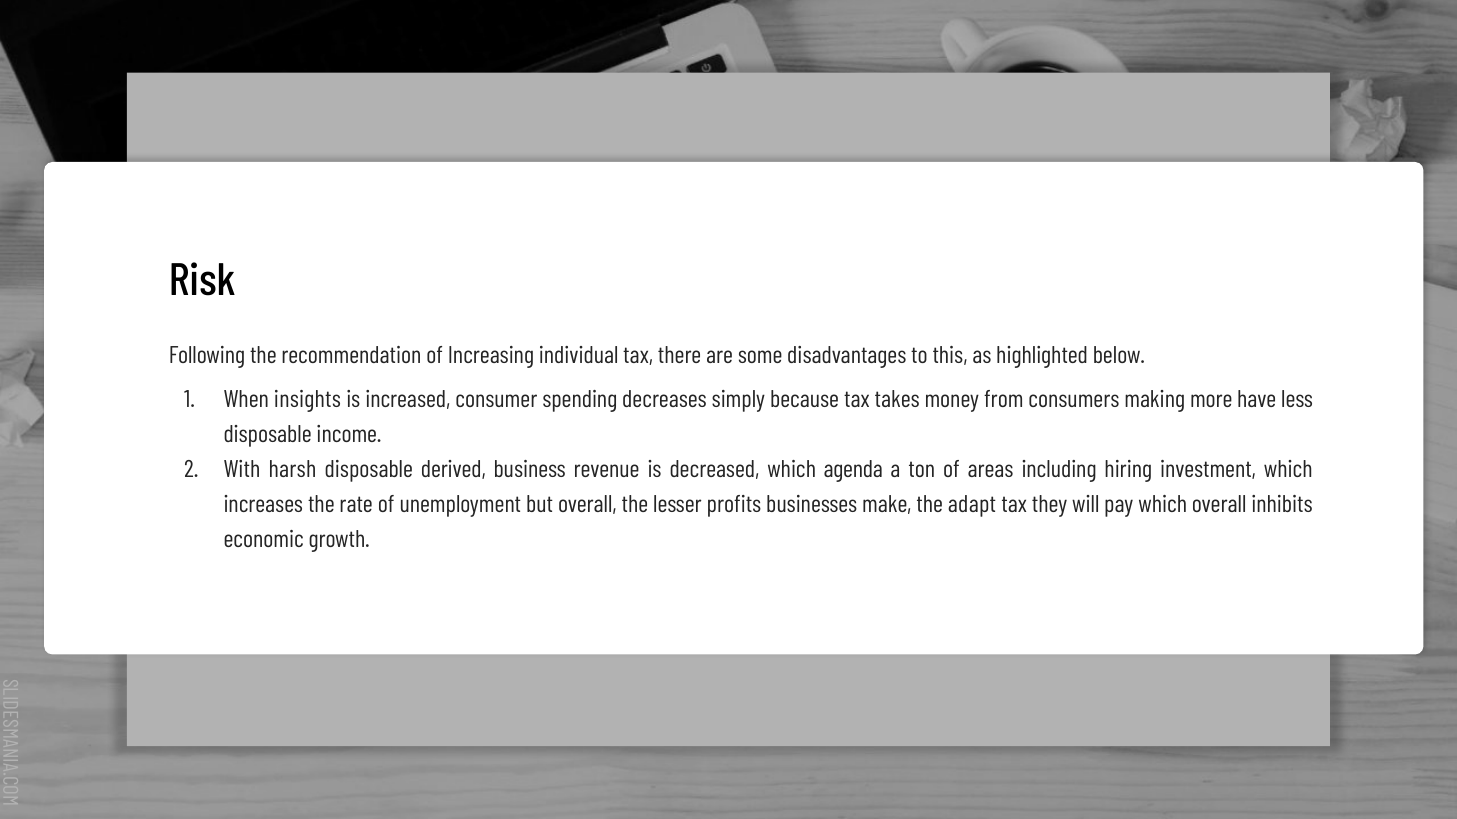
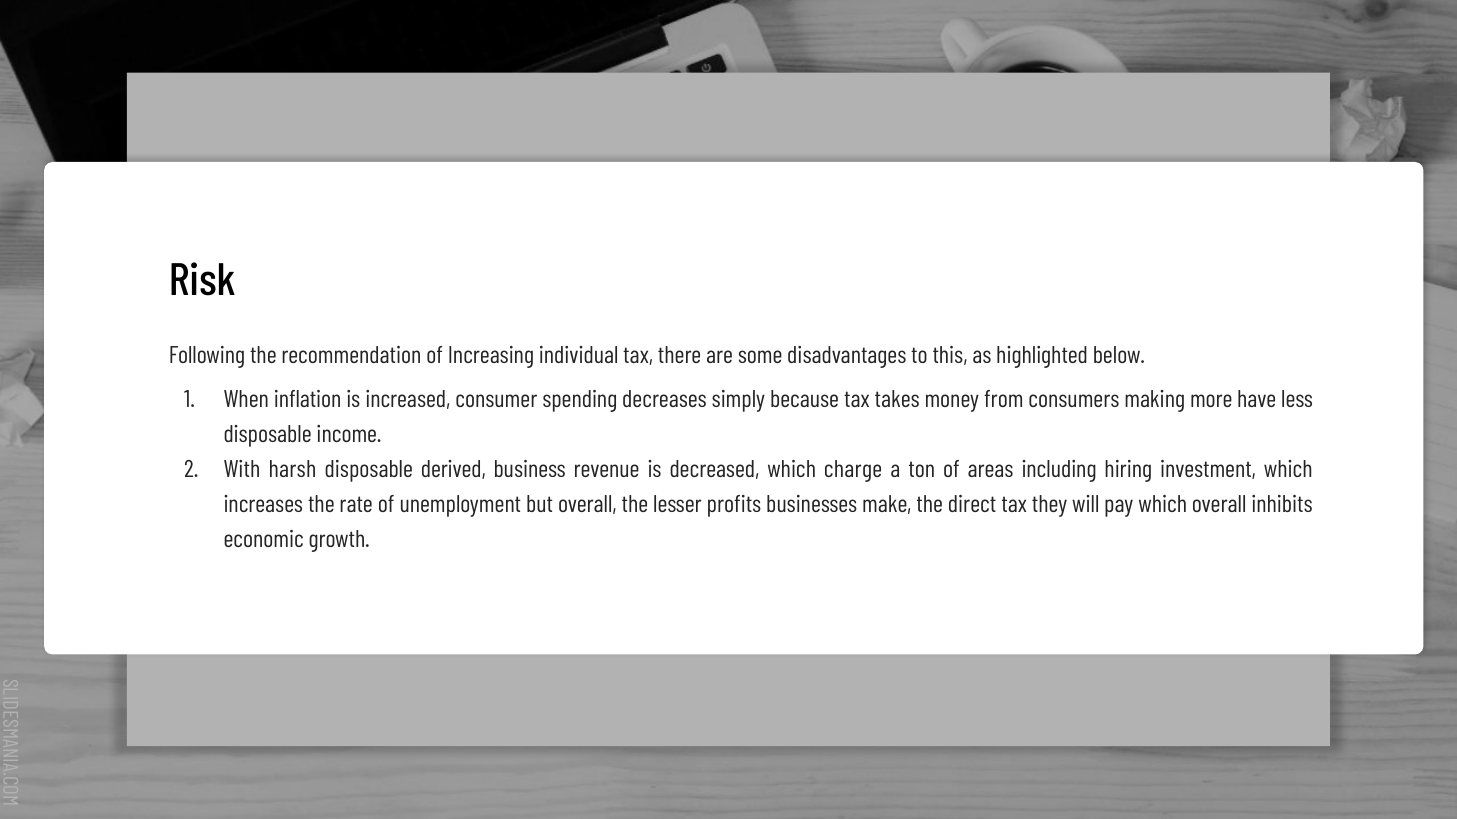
insights: insights -> inflation
agenda: agenda -> charge
adapt: adapt -> direct
